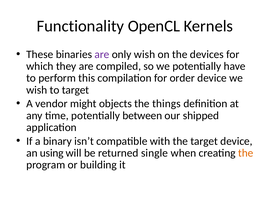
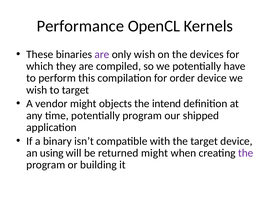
Functionality: Functionality -> Performance
things: things -> intend
potentially between: between -> program
returned single: single -> might
the at (246, 153) colour: orange -> purple
